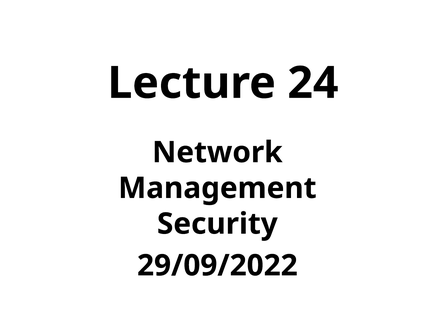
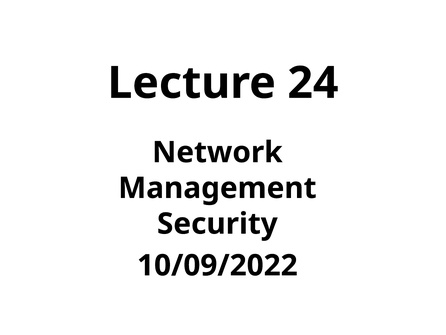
29/09/2022: 29/09/2022 -> 10/09/2022
